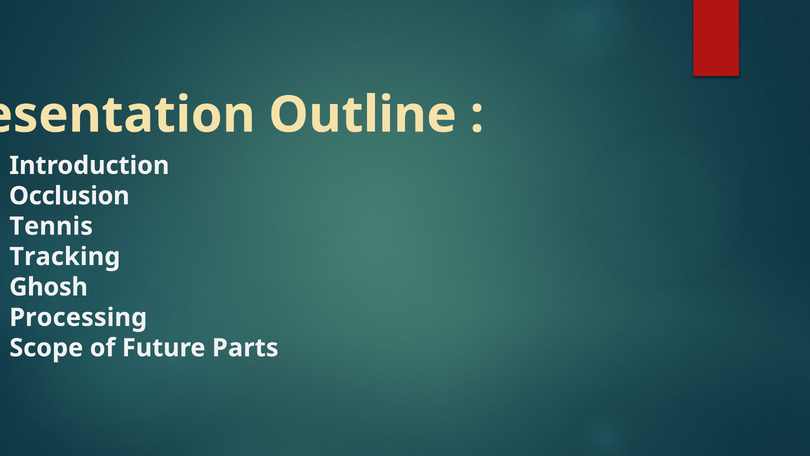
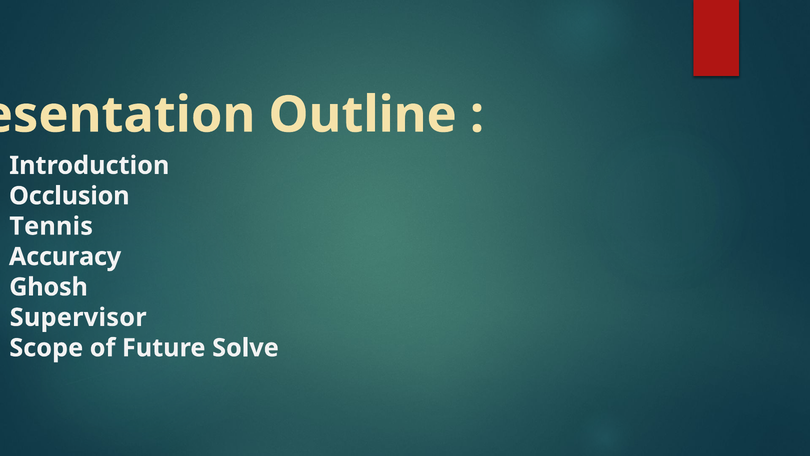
Tracking: Tracking -> Accuracy
Processing: Processing -> Supervisor
Parts: Parts -> Solve
